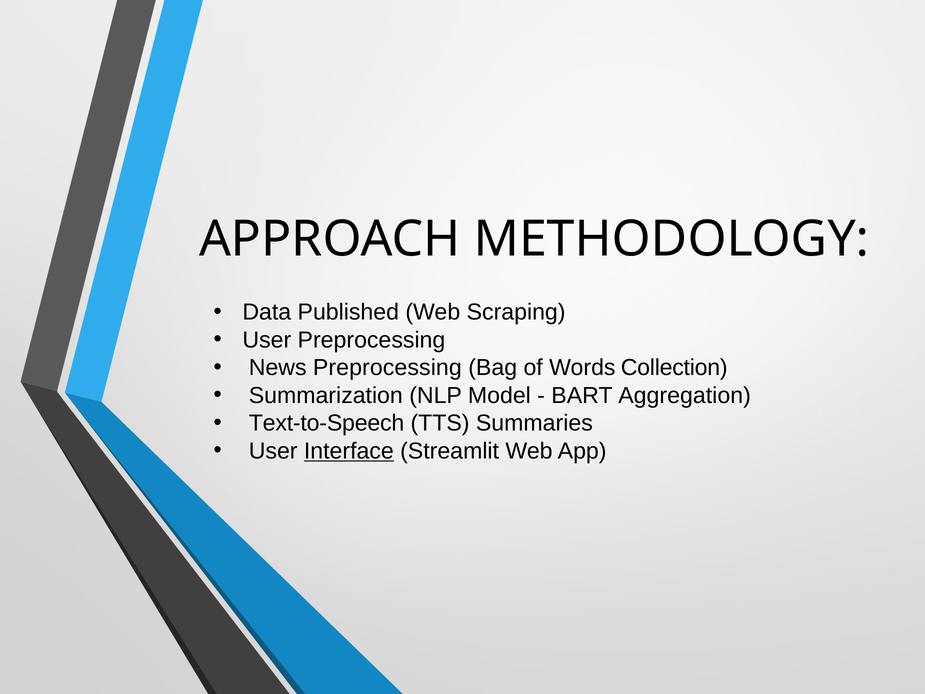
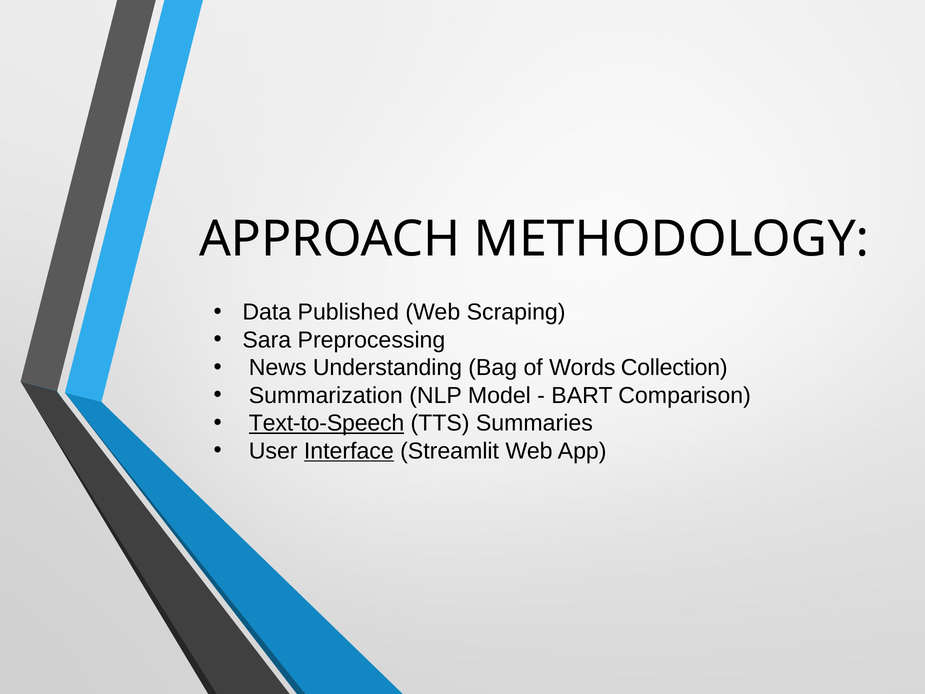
User at (267, 340): User -> Sara
News Preprocessing: Preprocessing -> Understanding
Aggregation: Aggregation -> Comparison
Text-to-Speech underline: none -> present
